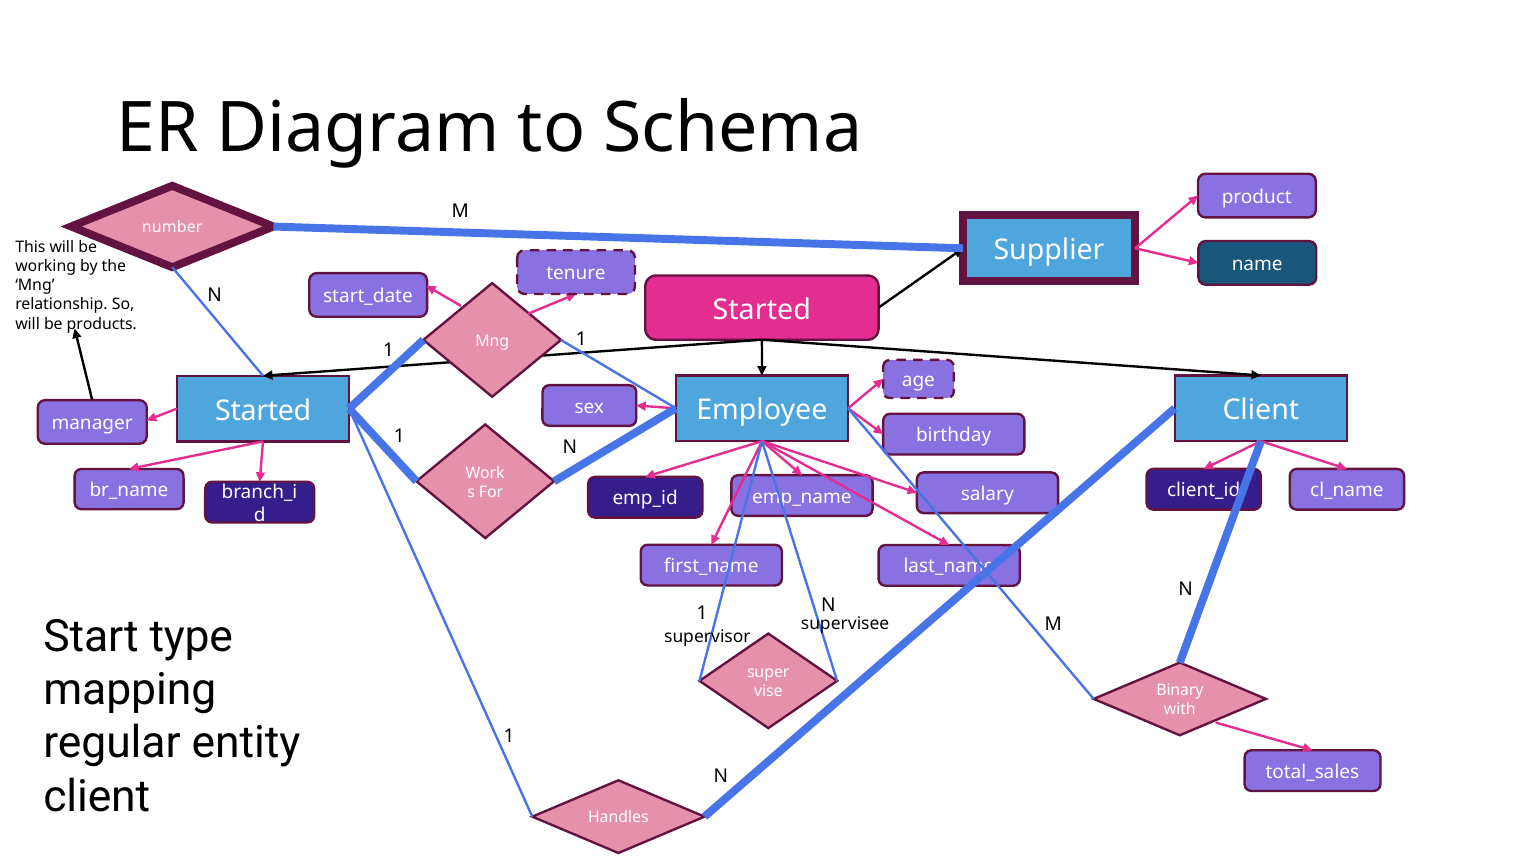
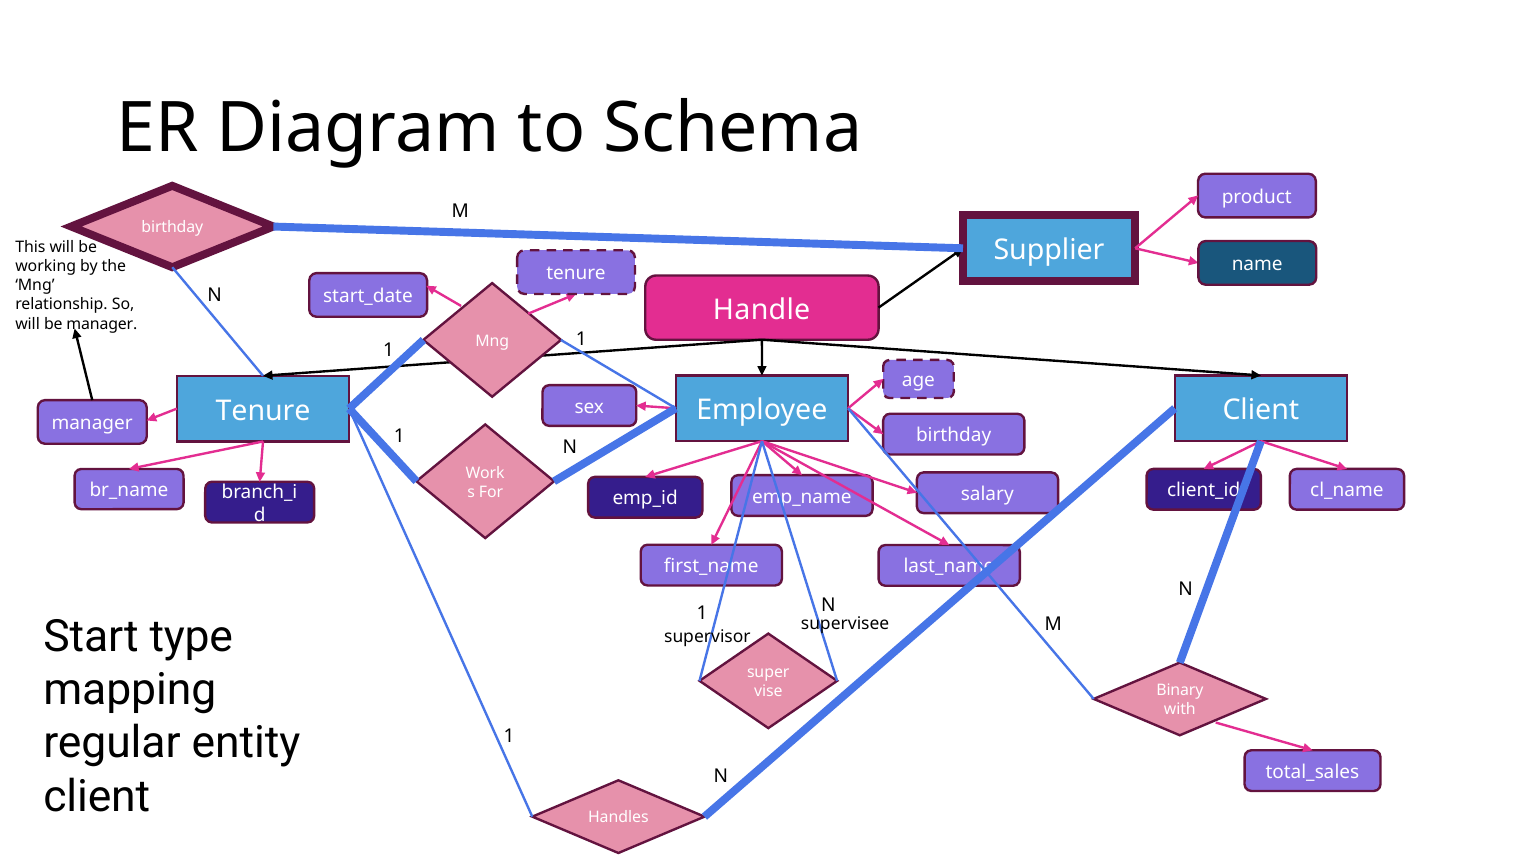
number at (172, 228): number -> birthday
Started at (762, 310): Started -> Handle
be products: products -> manager
Started at (263, 411): Started -> Tenure
